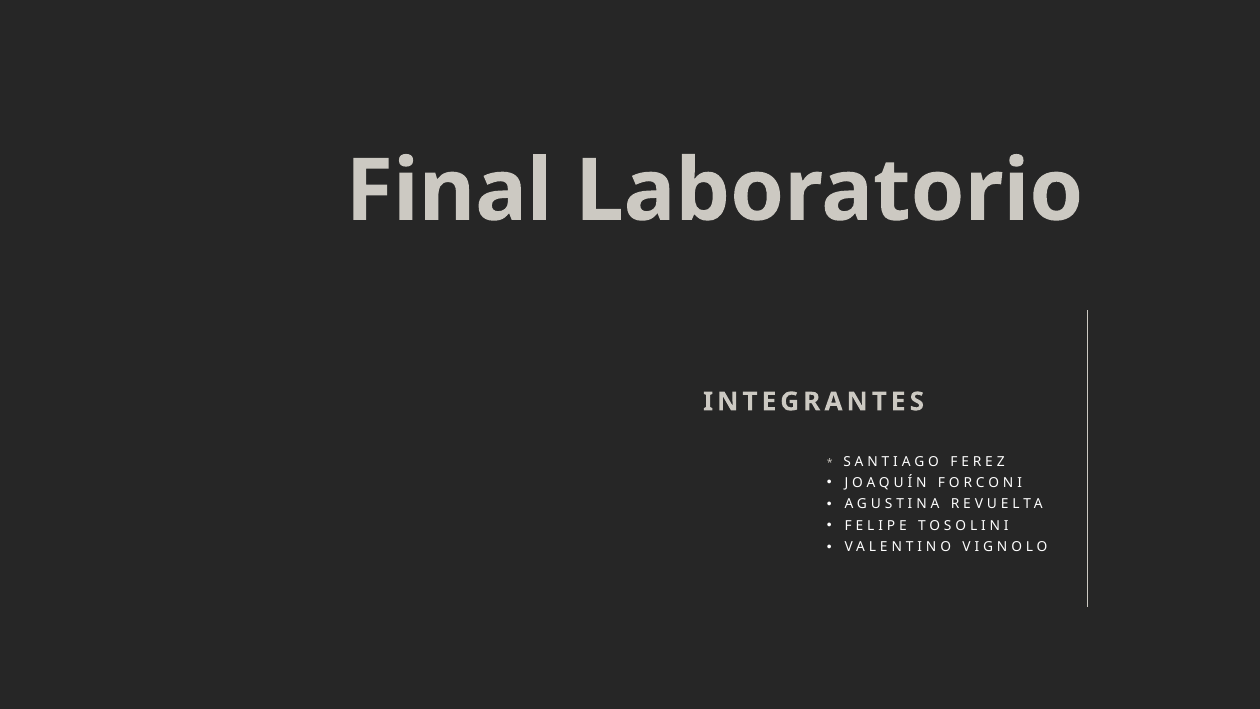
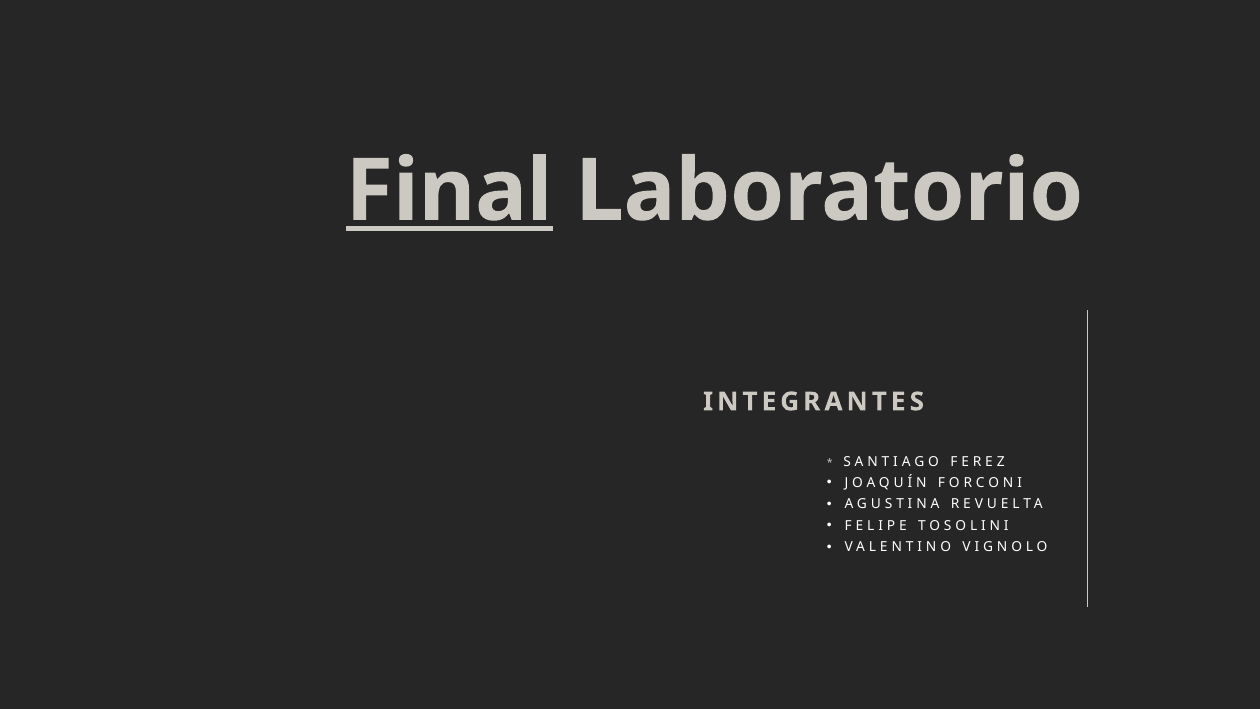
Final underline: none -> present
